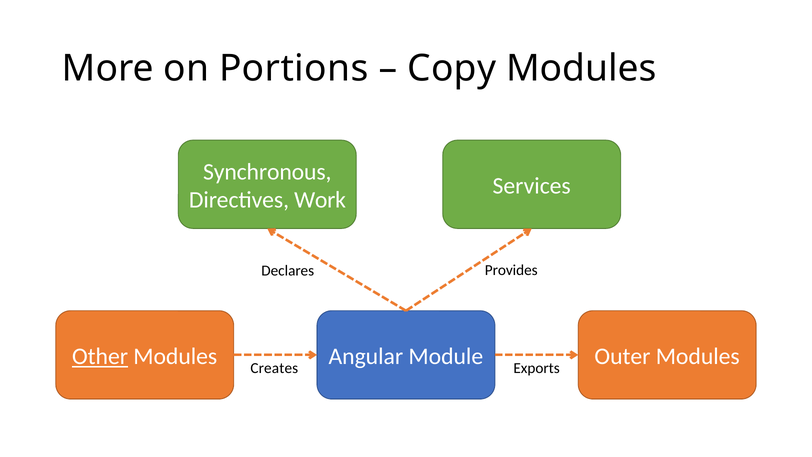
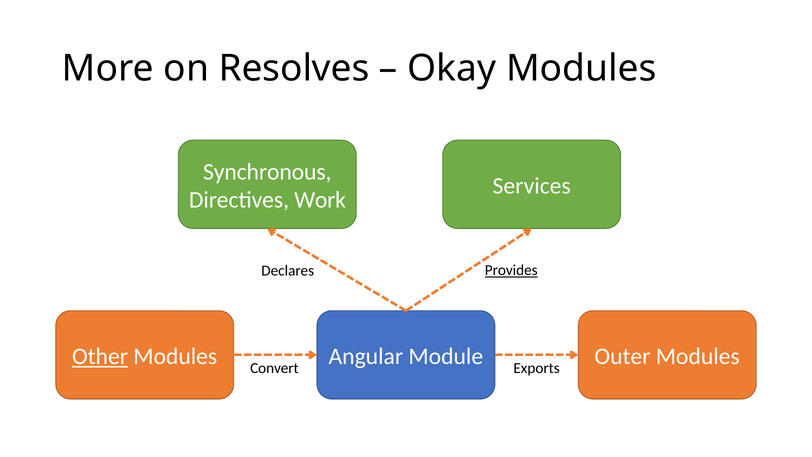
Portions: Portions -> Resolves
Copy: Copy -> Okay
Provides underline: none -> present
Creates: Creates -> Convert
